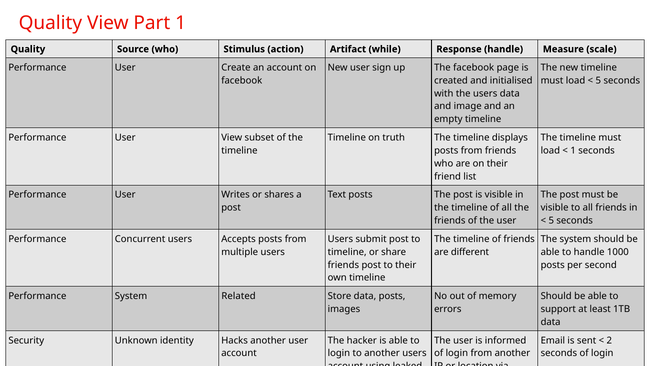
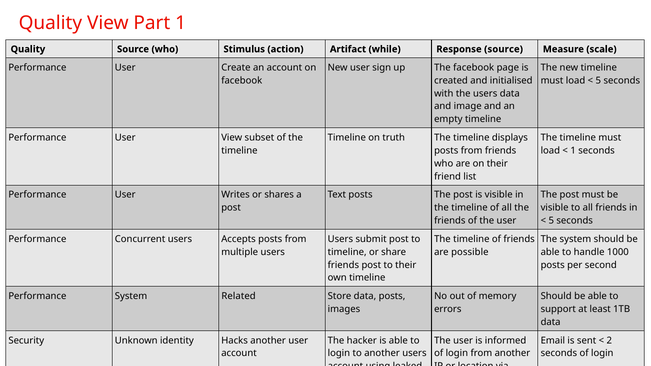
Response handle: handle -> source
different: different -> possible
